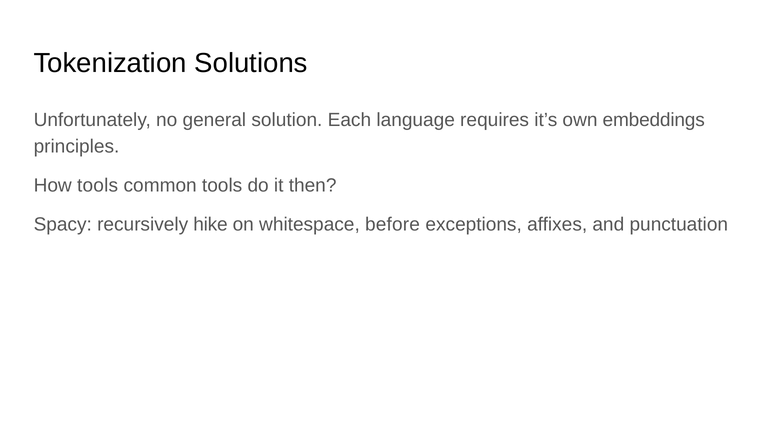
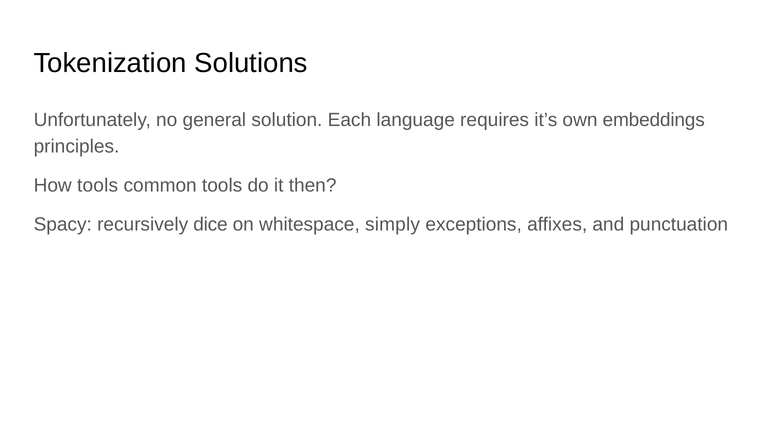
hike: hike -> dice
before: before -> simply
